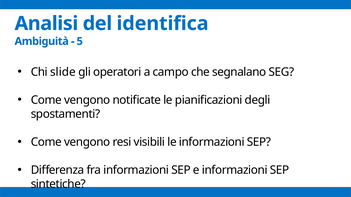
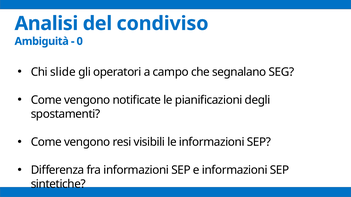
identifica: identifica -> condiviso
5: 5 -> 0
